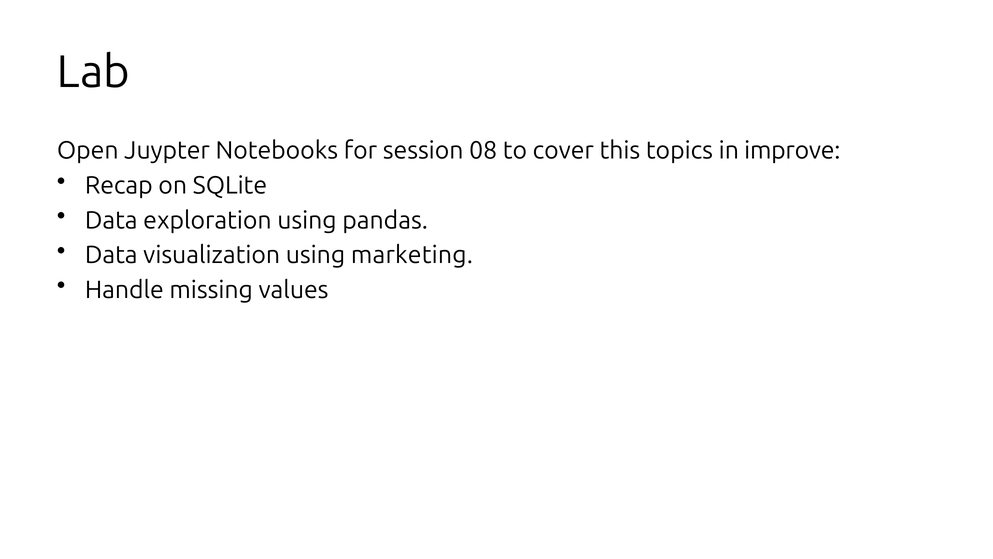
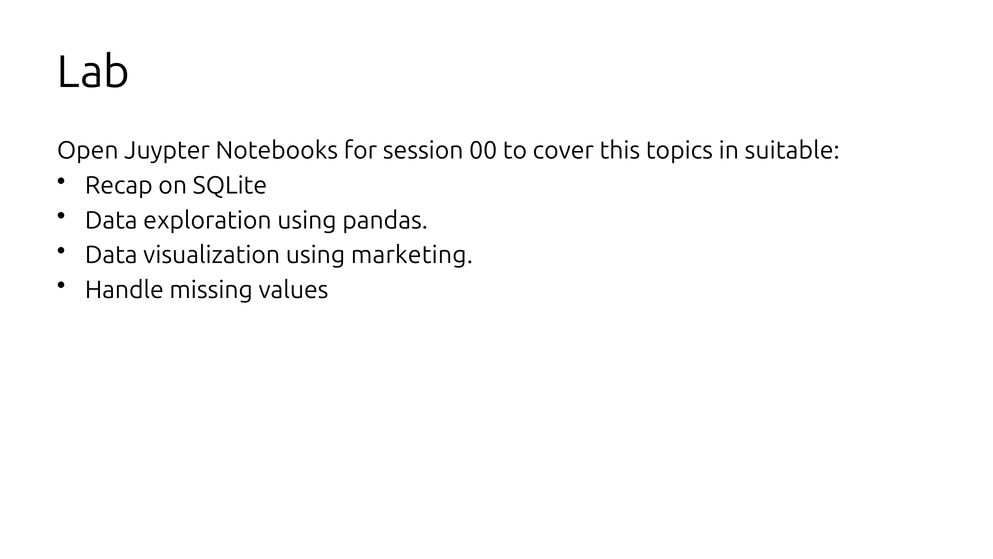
08: 08 -> 00
improve: improve -> suitable
